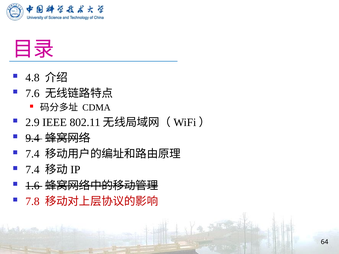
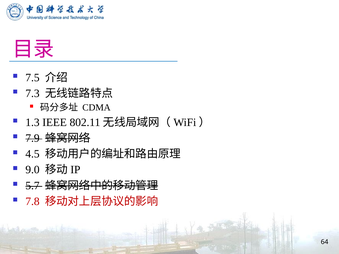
4.8: 4.8 -> 7.5
7.6: 7.6 -> 7.3
2.9: 2.9 -> 1.3
9.4: 9.4 -> 7.9
7.4 at (32, 154): 7.4 -> 4.5
7.4 at (32, 170): 7.4 -> 9.0
1.6: 1.6 -> 5.7
